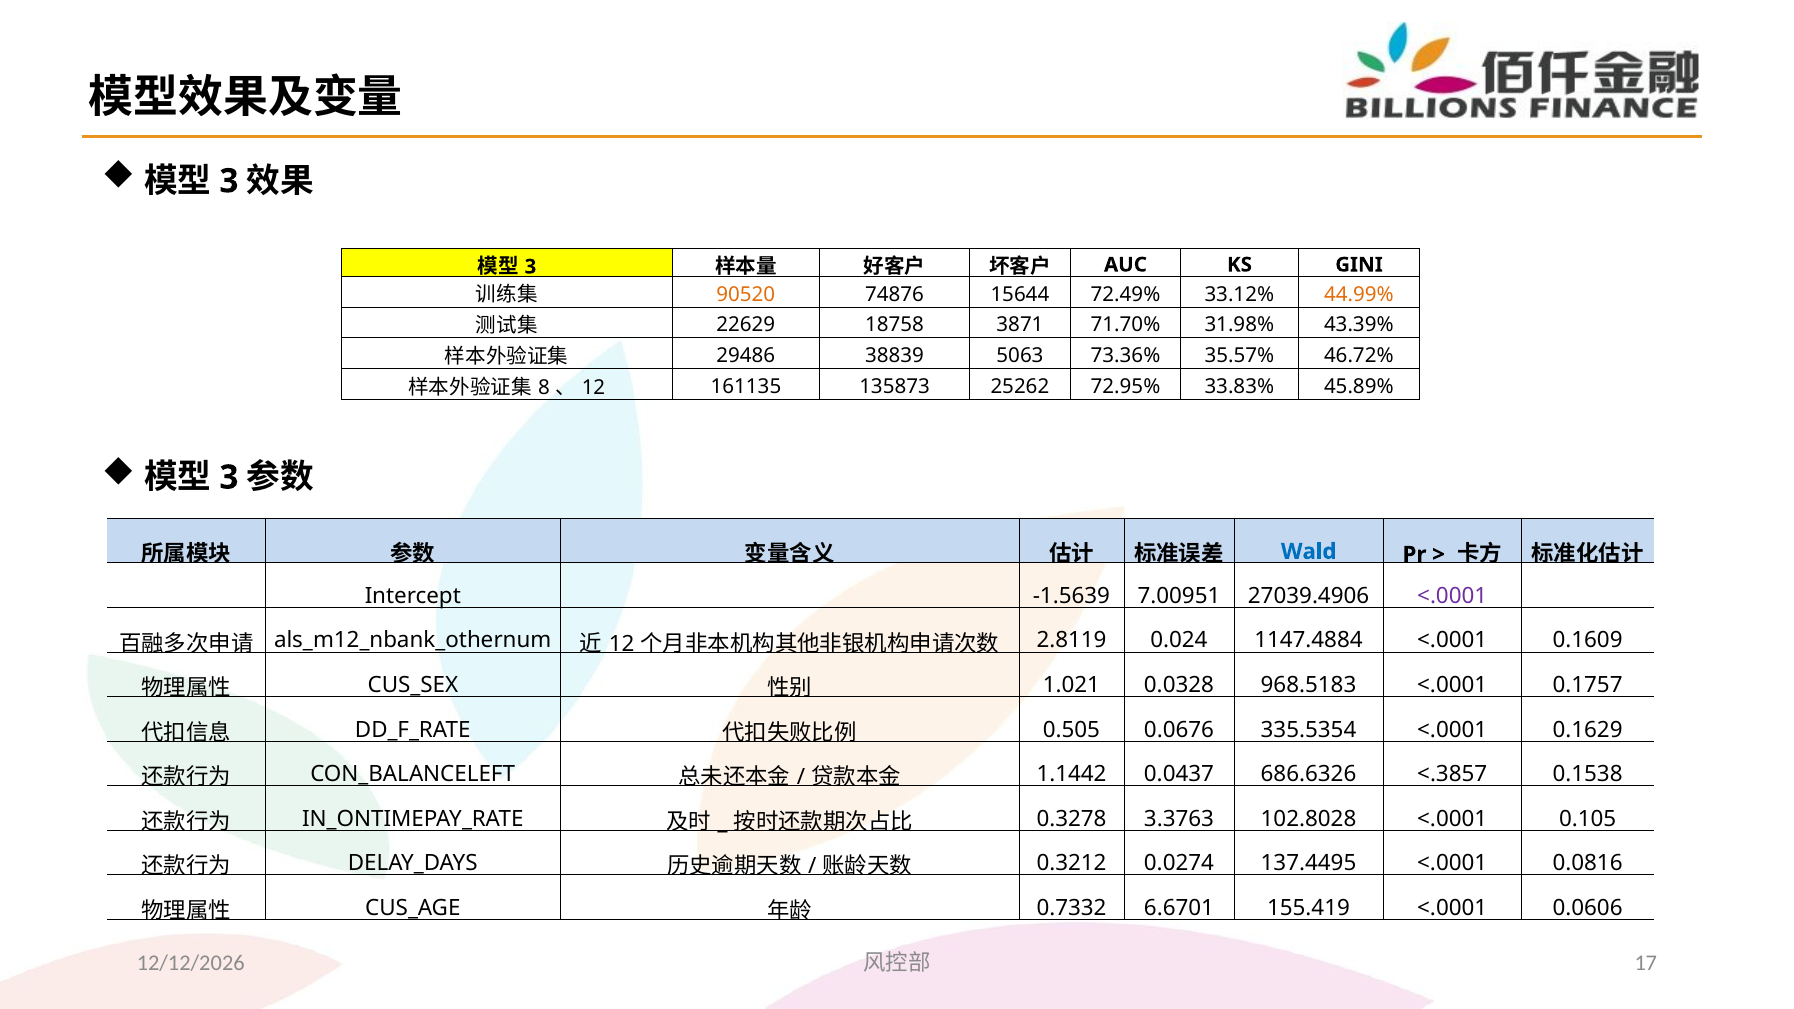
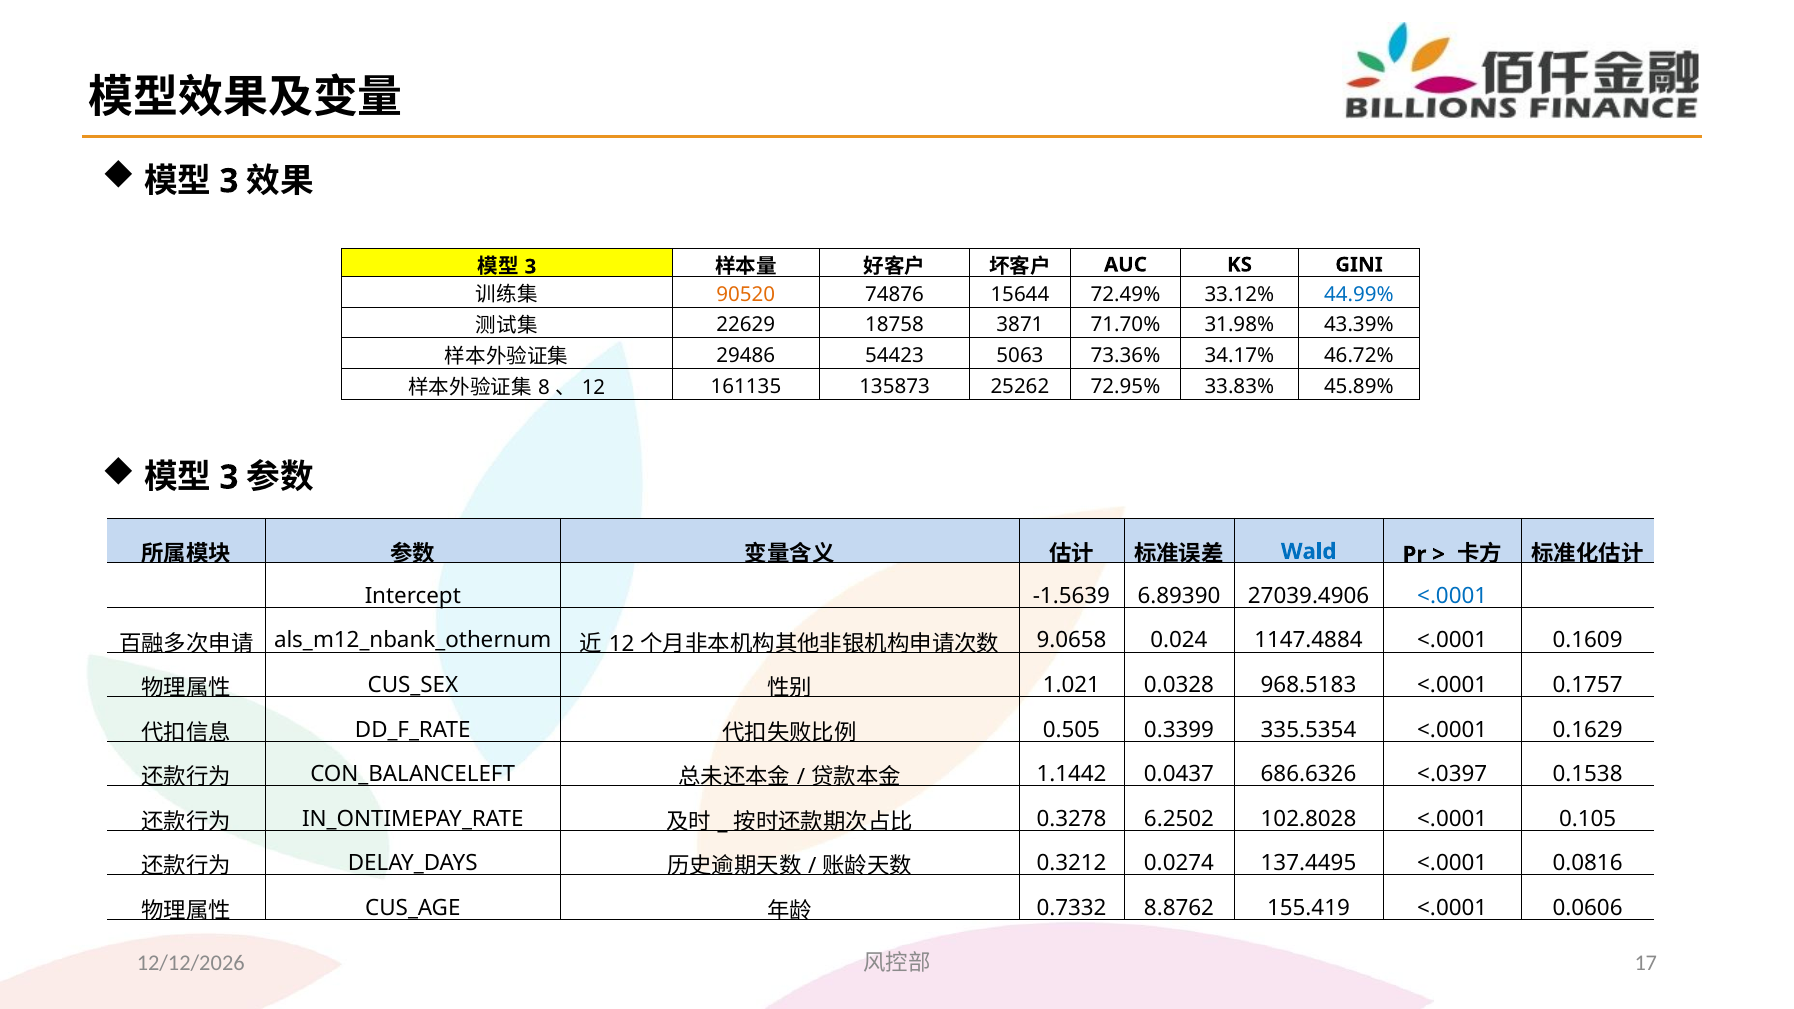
44.99% colour: orange -> blue
38839: 38839 -> 54423
35.57%: 35.57% -> 34.17%
7.00951: 7.00951 -> 6.89390
<.0001 at (1452, 596) colour: purple -> blue
2.8119: 2.8119 -> 9.0658
0.0676: 0.0676 -> 0.3399
<.3857: <.3857 -> <.0397
3.3763: 3.3763 -> 6.2502
6.6701: 6.6701 -> 8.8762
